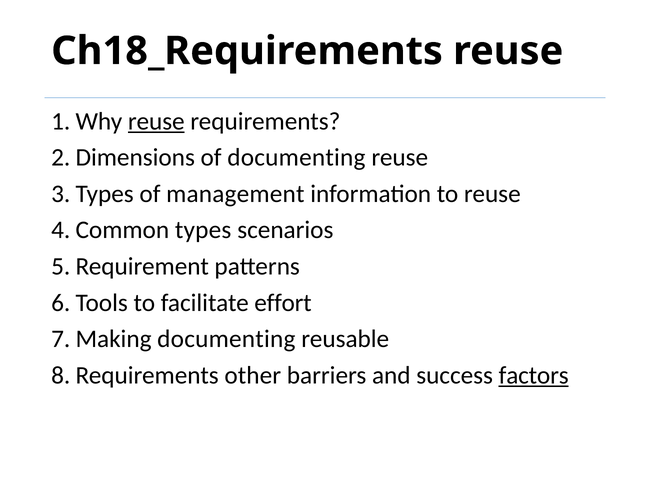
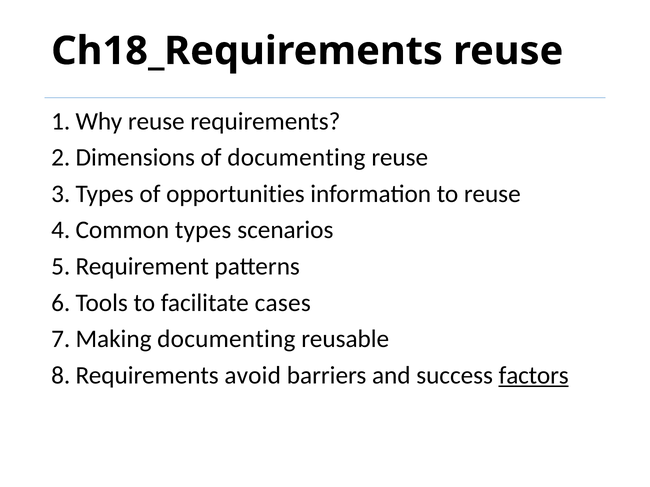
reuse at (156, 121) underline: present -> none
management: management -> opportunities
effort: effort -> cases
other: other -> avoid
